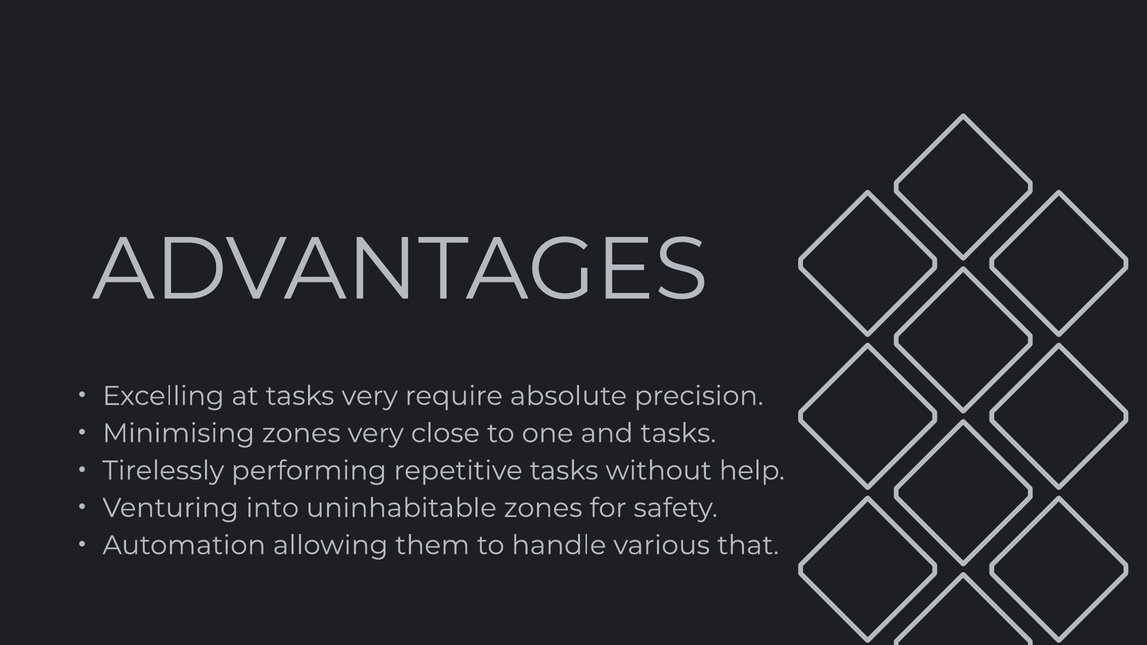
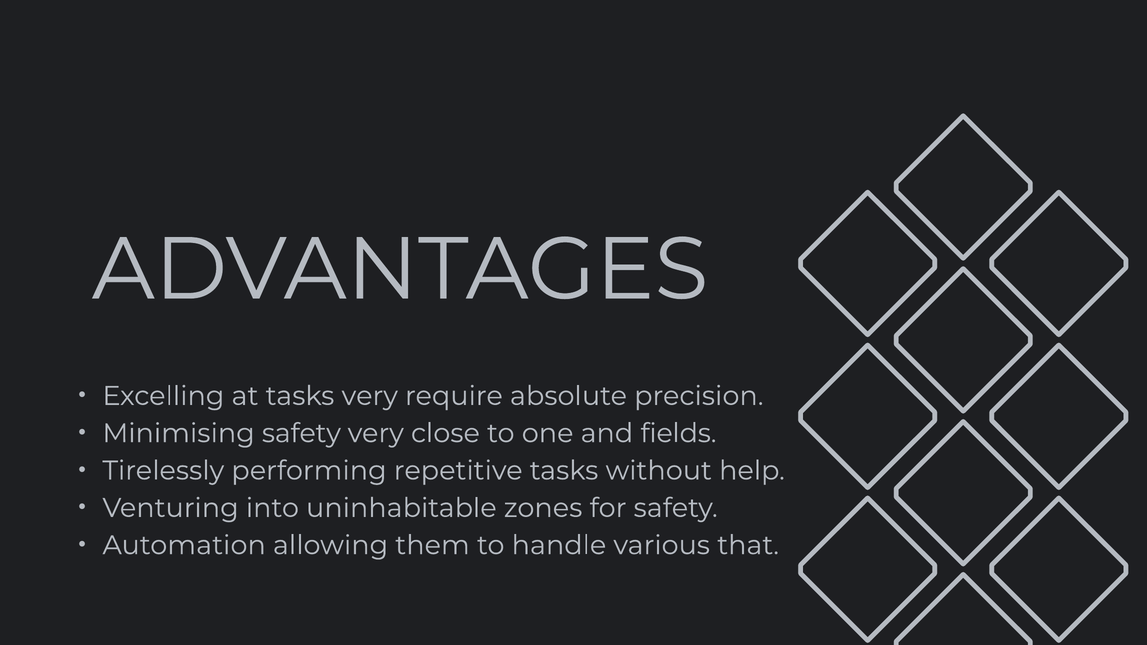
zones at (301, 433): zones -> safety
and tasks: tasks -> fields
